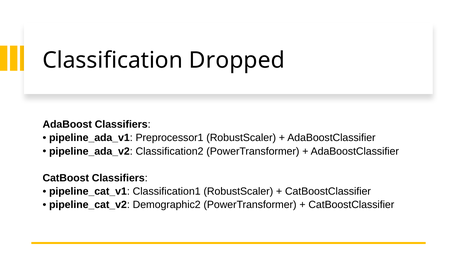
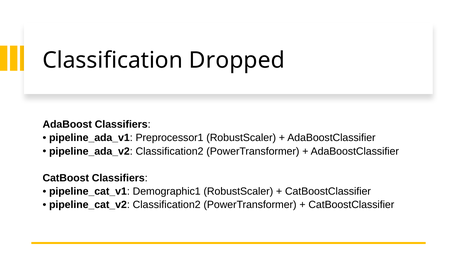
Classification1: Classification1 -> Demographic1
pipeline_cat_v2 Demographic2: Demographic2 -> Classification2
